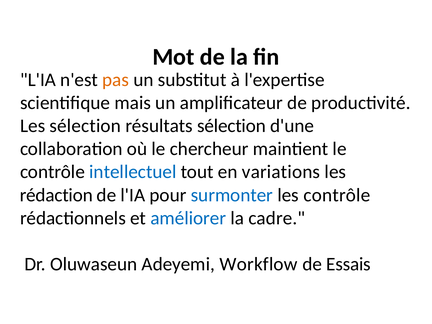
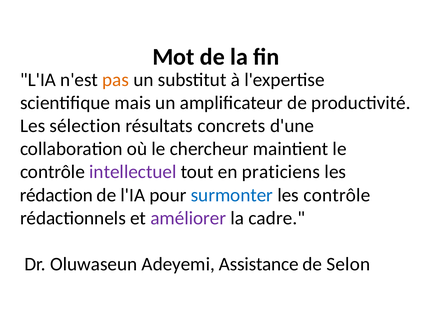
résultats sélection: sélection -> concrets
intellectuel colour: blue -> purple
variations: variations -> praticiens
améliorer colour: blue -> purple
Workflow: Workflow -> Assistance
Essais: Essais -> Selon
